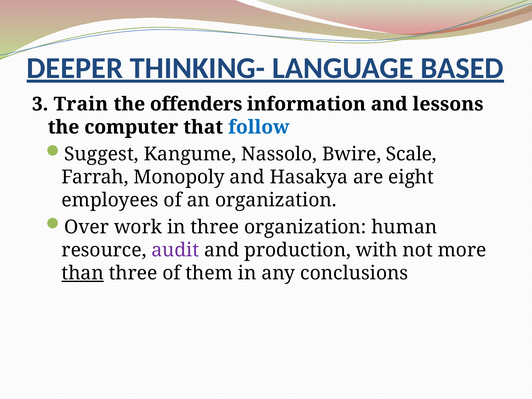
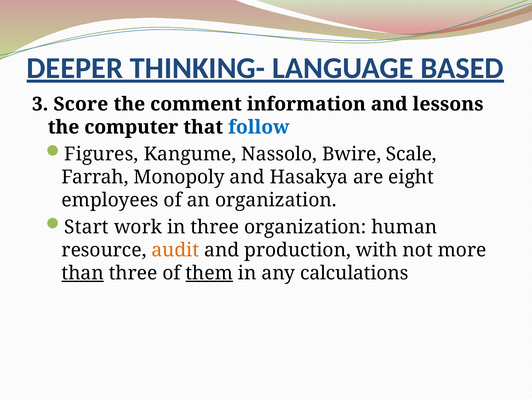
Train: Train -> Score
offenders: offenders -> comment
Suggest: Suggest -> Figures
Over: Over -> Start
audit colour: purple -> orange
them underline: none -> present
conclusions: conclusions -> calculations
